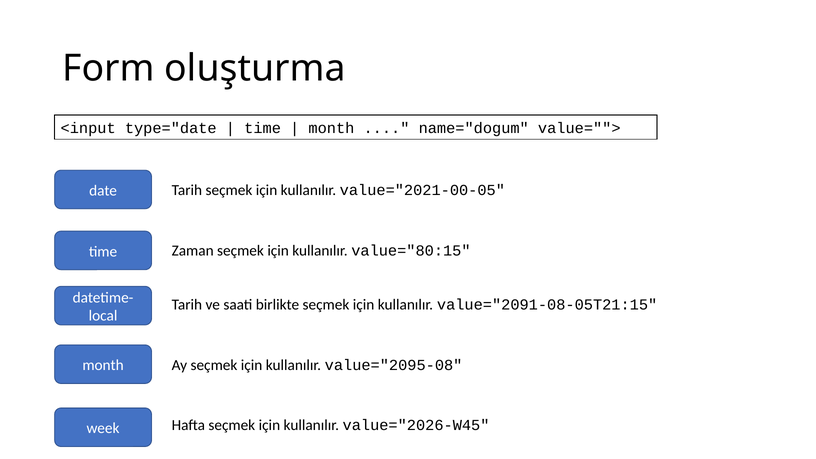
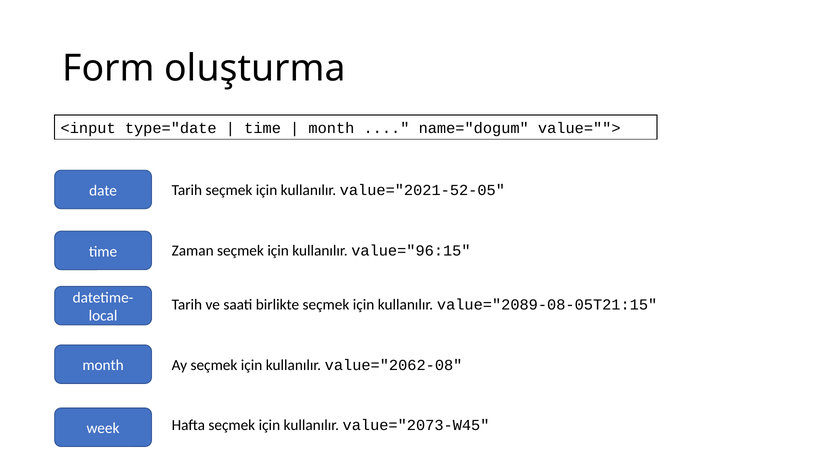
value="2021-00-05: value="2021-00-05 -> value="2021-52-05
value="80:15: value="80:15 -> value="96:15
value="2091-08-05T21:15: value="2091-08-05T21:15 -> value="2089-08-05T21:15
value="2095-08: value="2095-08 -> value="2062-08
value="2026-W45: value="2026-W45 -> value="2073-W45
